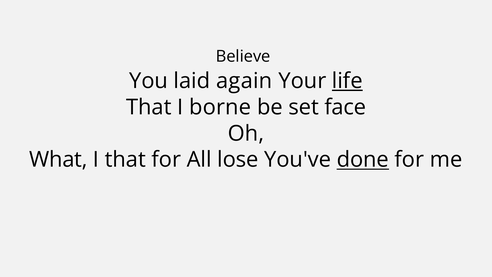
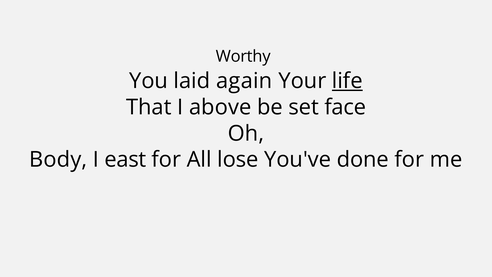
Believe: Believe -> Worthy
borne: borne -> above
What: What -> Body
I that: that -> east
done underline: present -> none
